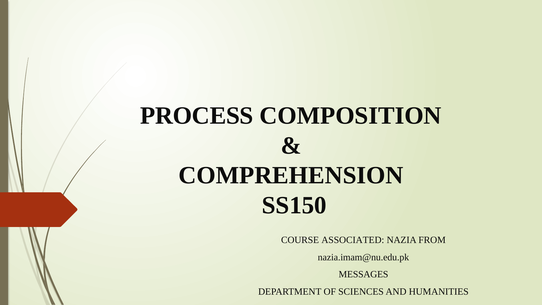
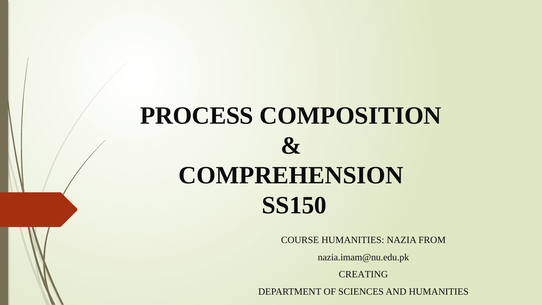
COURSE ASSOCIATED: ASSOCIATED -> HUMANITIES
MESSAGES: MESSAGES -> CREATING
